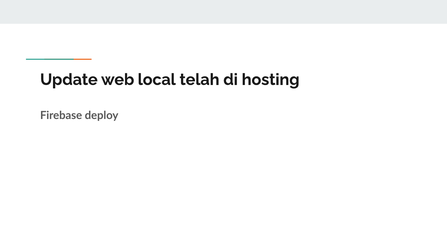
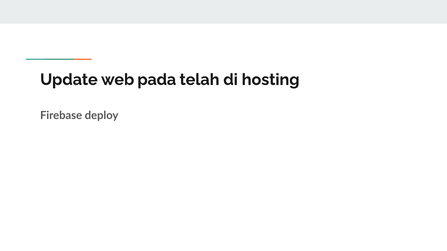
local: local -> pada
